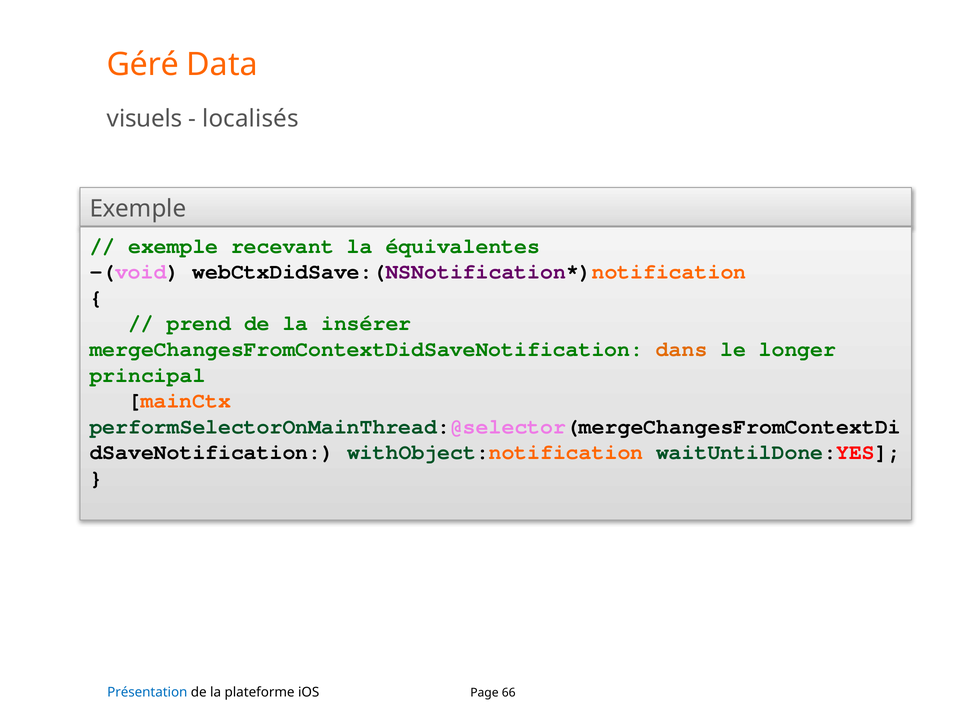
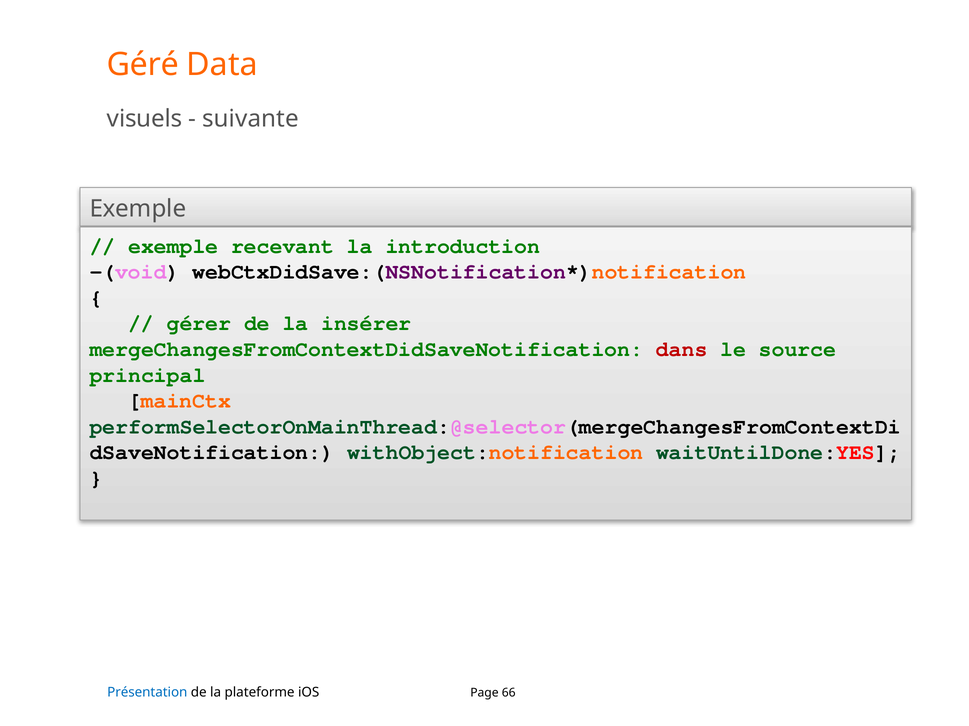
localisés: localisés -> suivante
équivalentes: équivalentes -> introduction
prend: prend -> gérer
dans colour: orange -> red
longer: longer -> source
